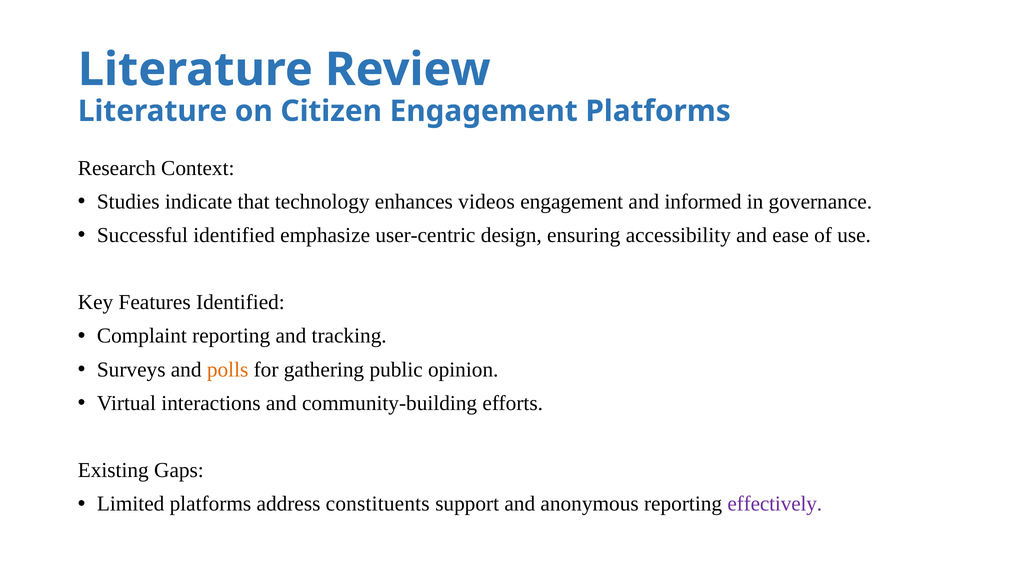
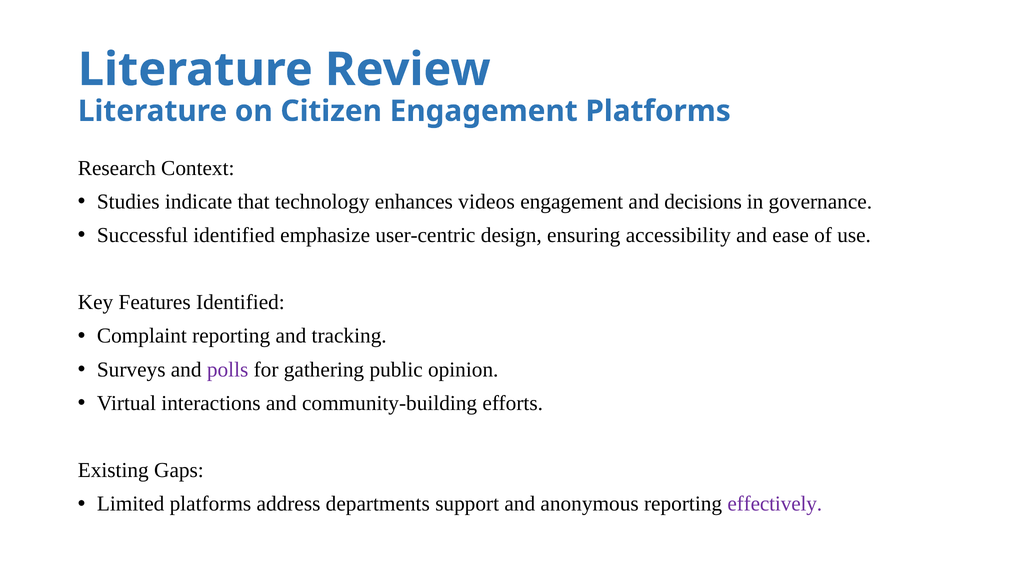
informed: informed -> decisions
polls colour: orange -> purple
constituents: constituents -> departments
